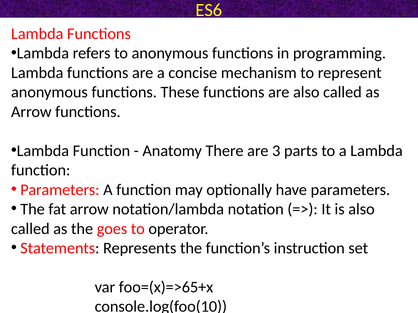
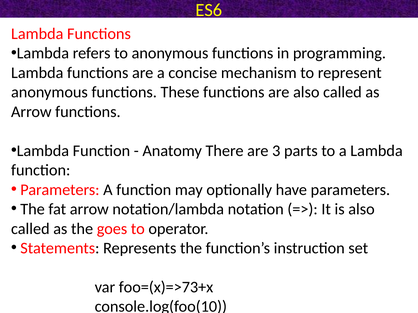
foo=(x)=>65+x: foo=(x)=>65+x -> foo=(x)=>73+x
